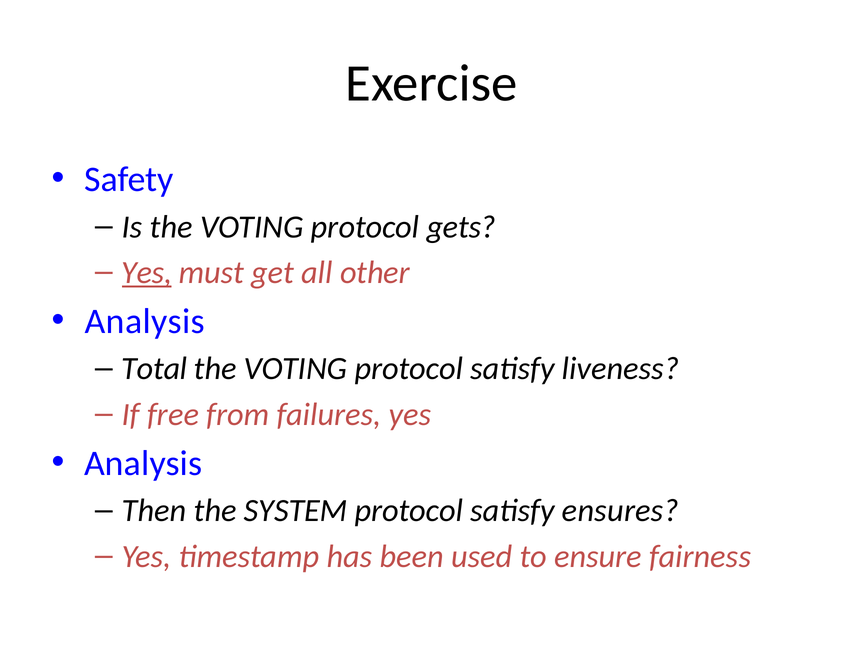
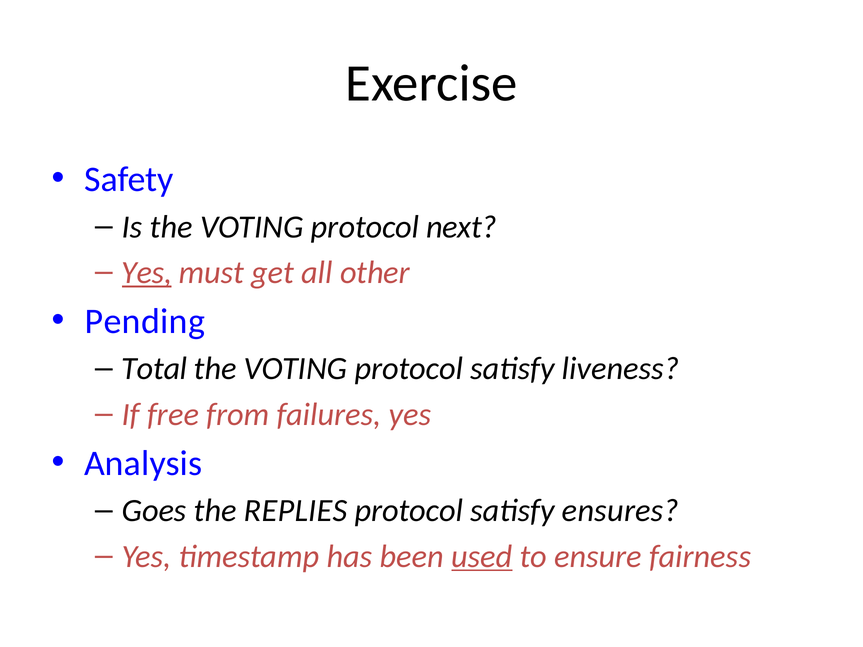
gets: gets -> next
Analysis at (145, 321): Analysis -> Pending
Then: Then -> Goes
SYSTEM: SYSTEM -> REPLIES
used underline: none -> present
